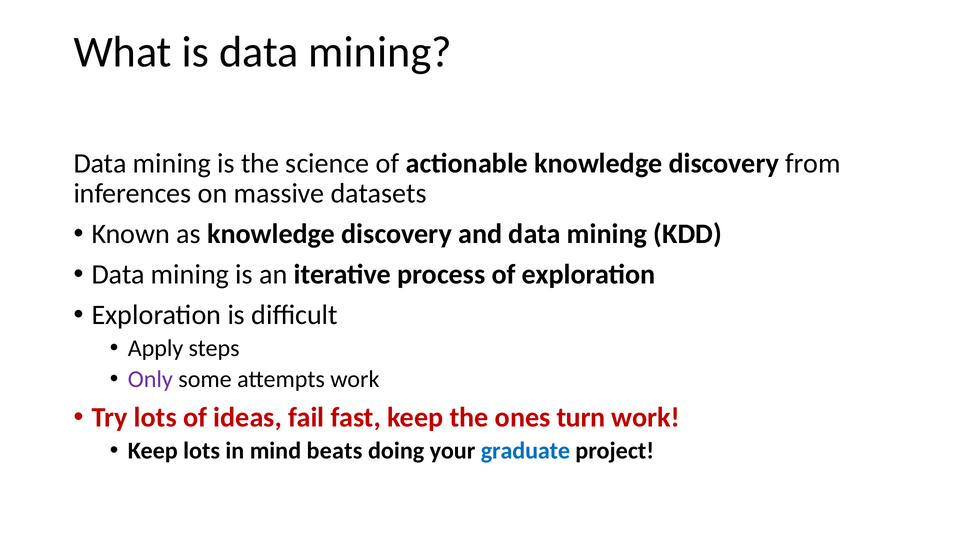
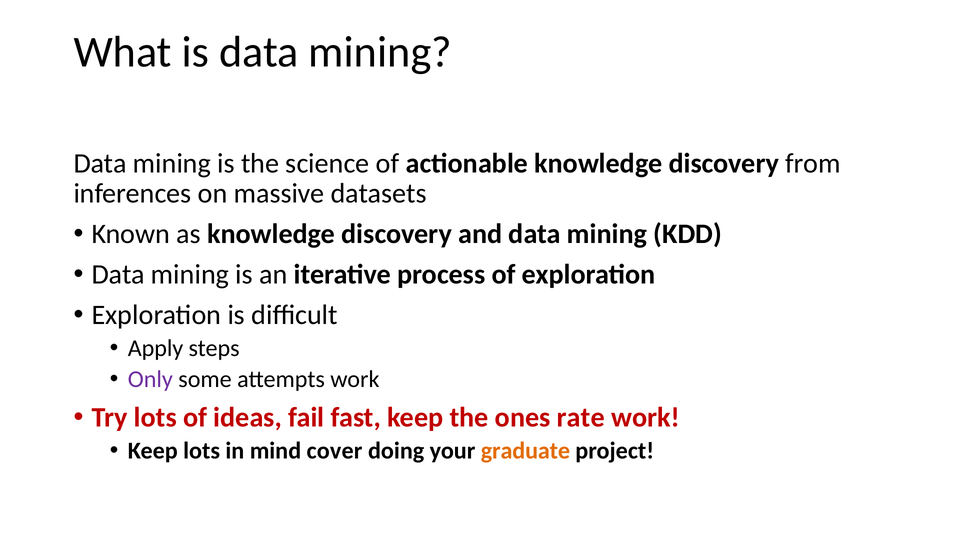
turn: turn -> rate
beats: beats -> cover
graduate colour: blue -> orange
